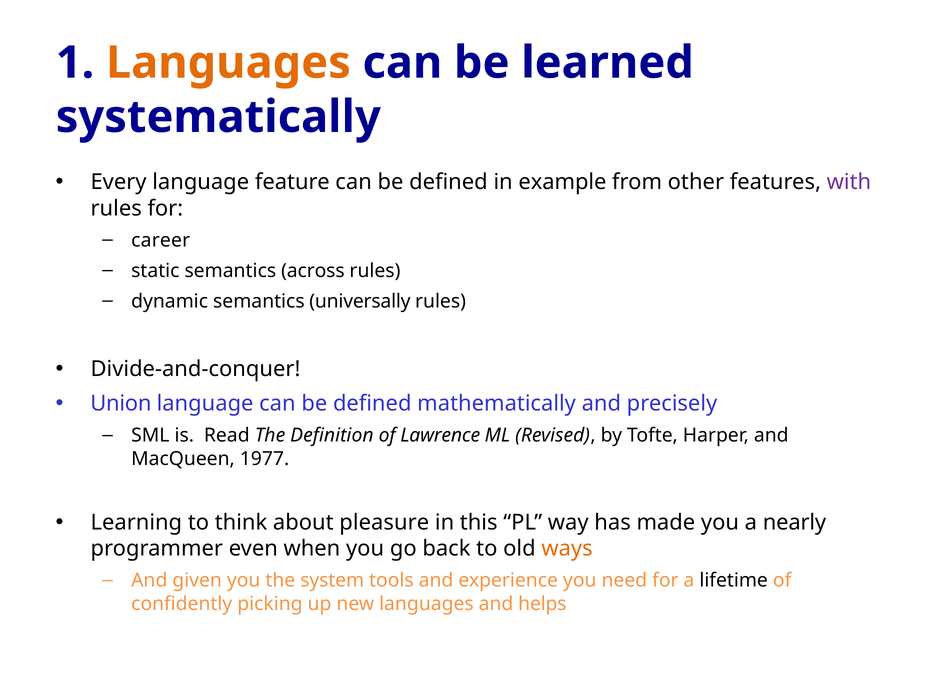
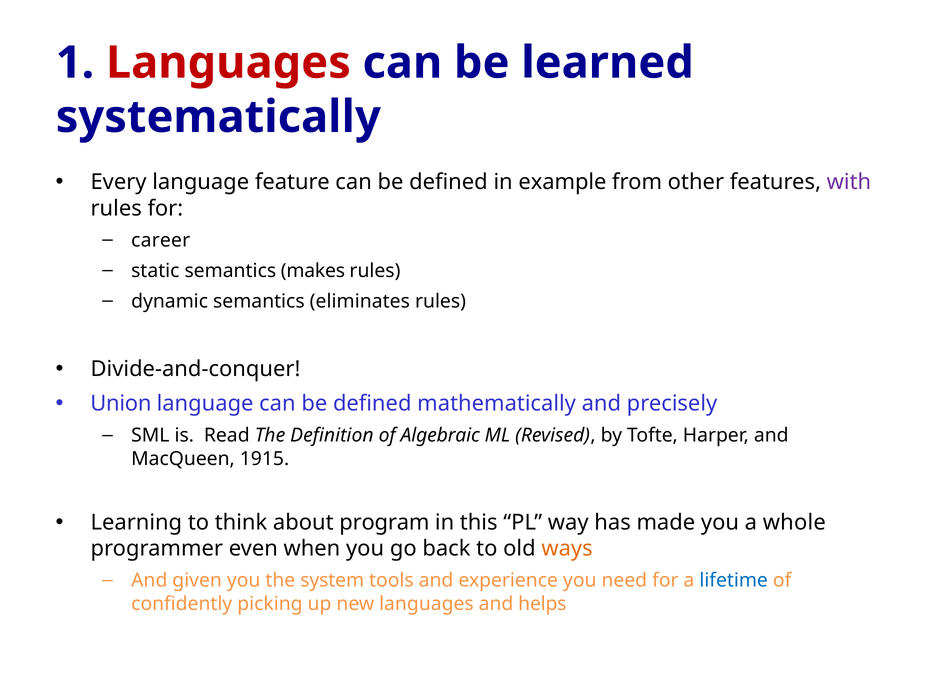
Languages at (228, 63) colour: orange -> red
across: across -> makes
universally: universally -> eliminates
Lawrence: Lawrence -> Algebraic
1977: 1977 -> 1915
pleasure: pleasure -> program
nearly: nearly -> whole
lifetime colour: black -> blue
